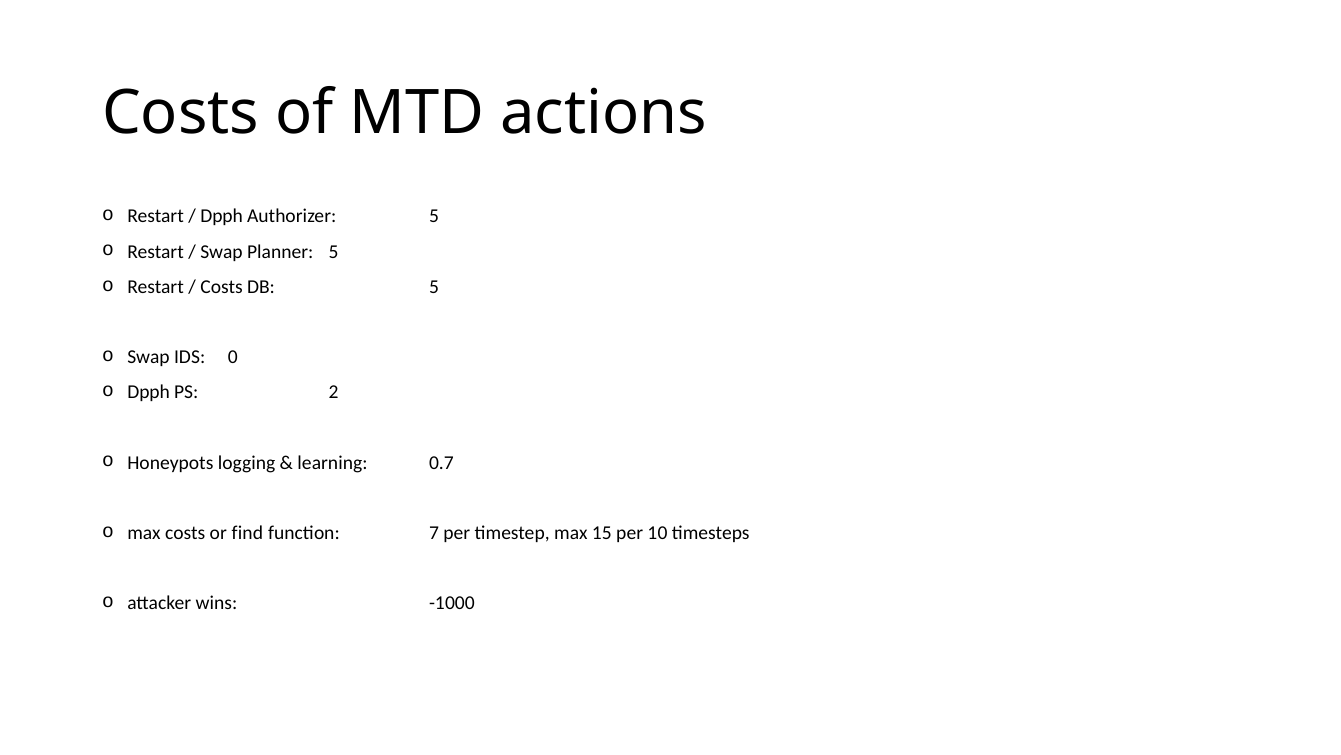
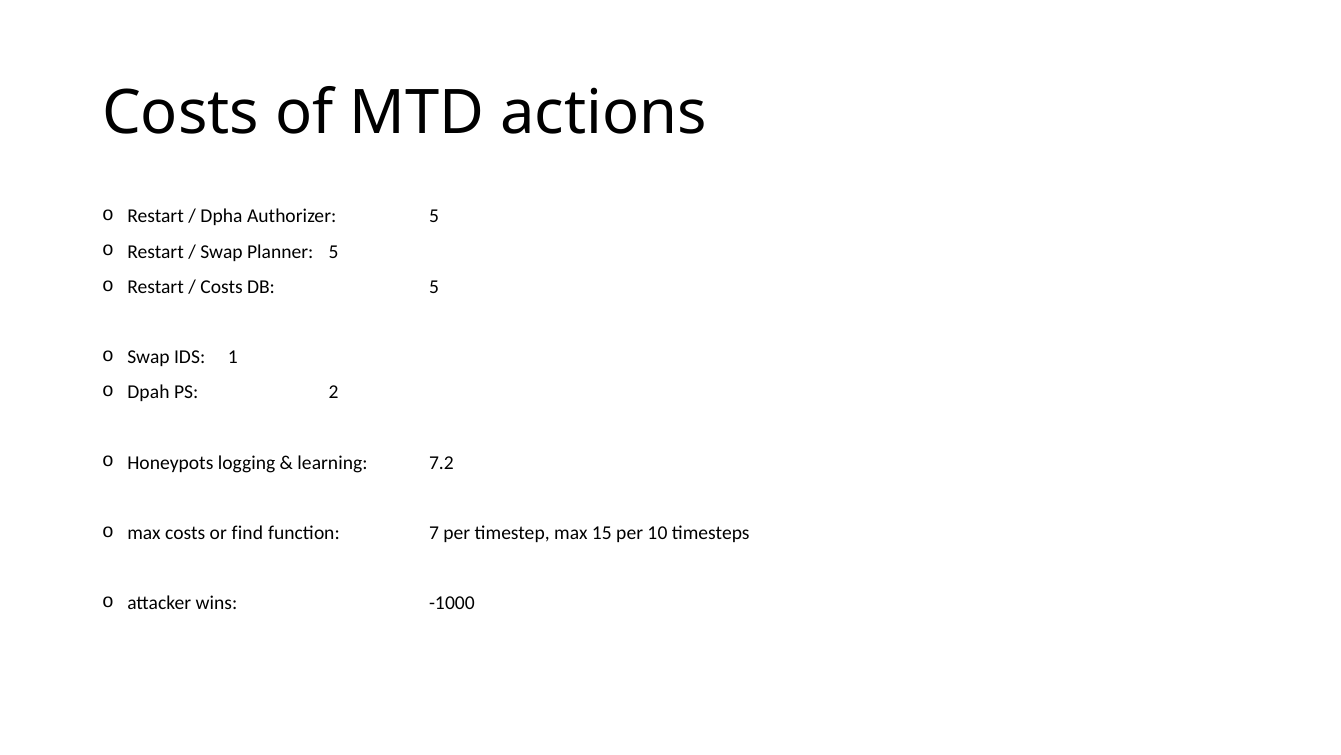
Dpph at (222, 216): Dpph -> Dpha
0: 0 -> 1
Dpph at (149, 392): Dpph -> Dpah
0.7: 0.7 -> 7.2
